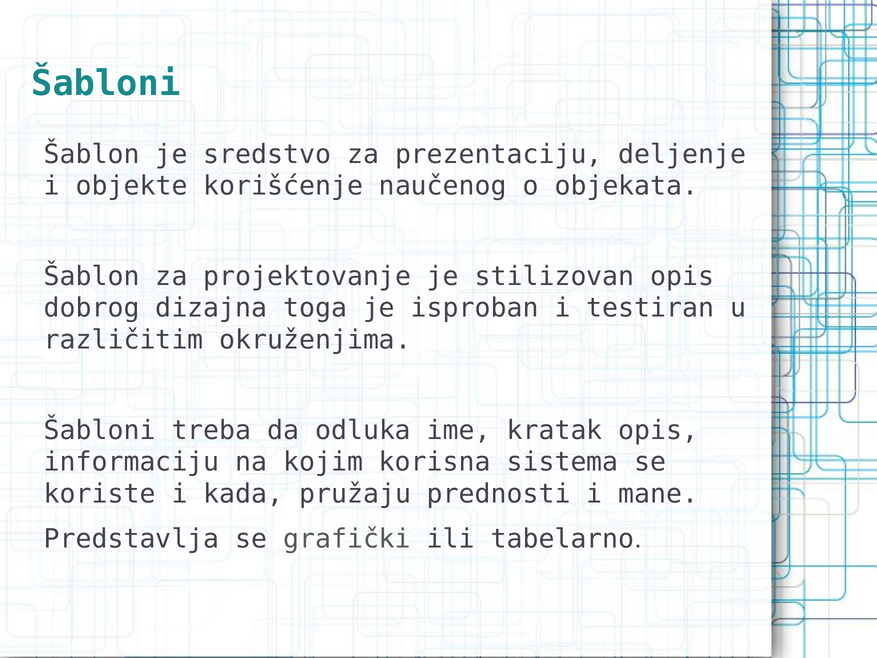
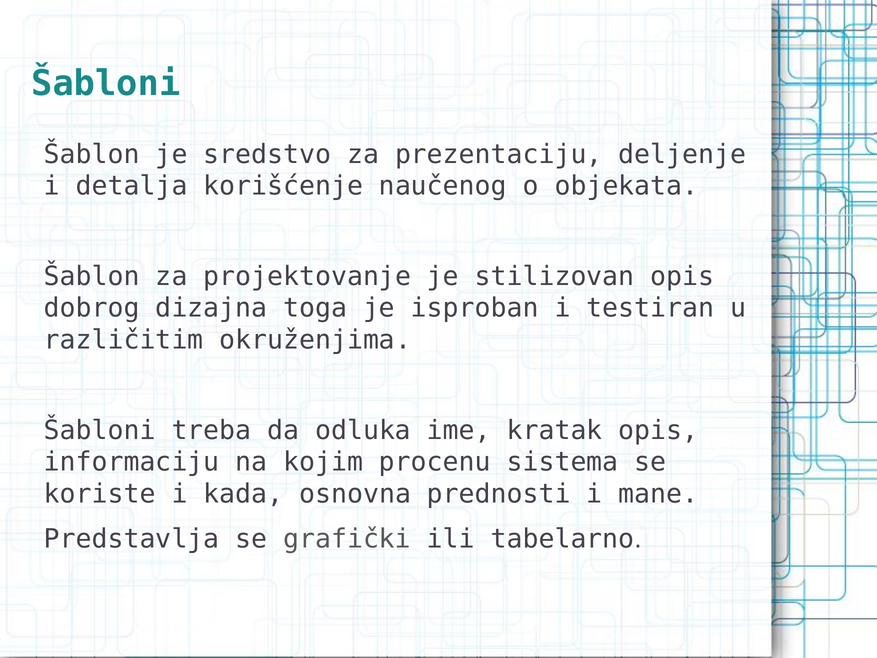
objekte: objekte -> detalja
korisna: korisna -> procenu
pružaju: pružaju -> osnovna
